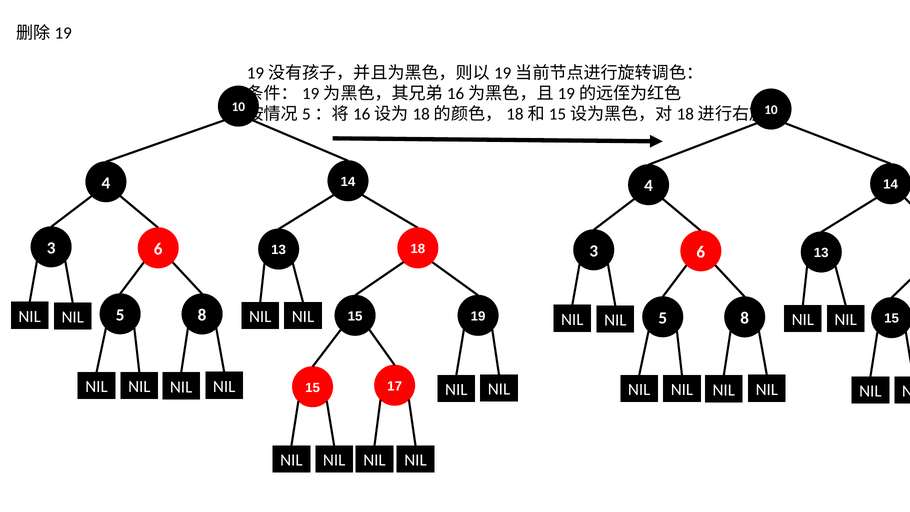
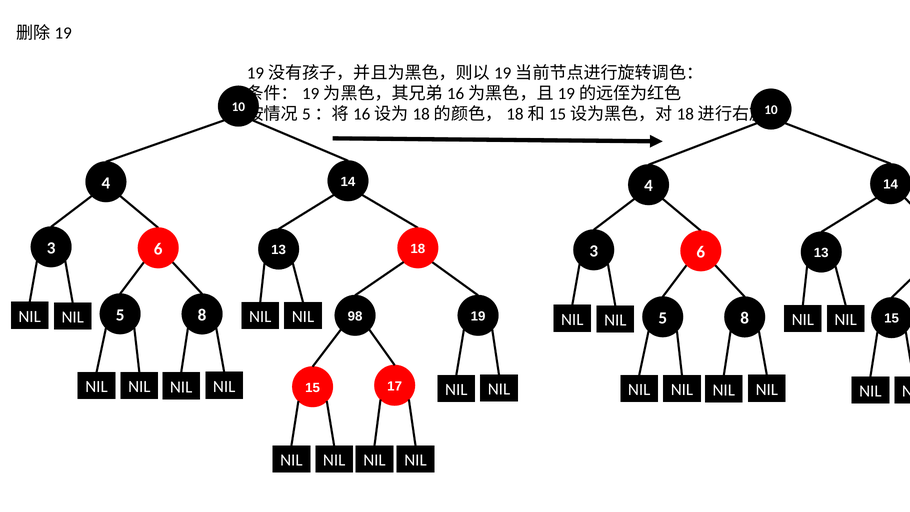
NIL 15: 15 -> 98
